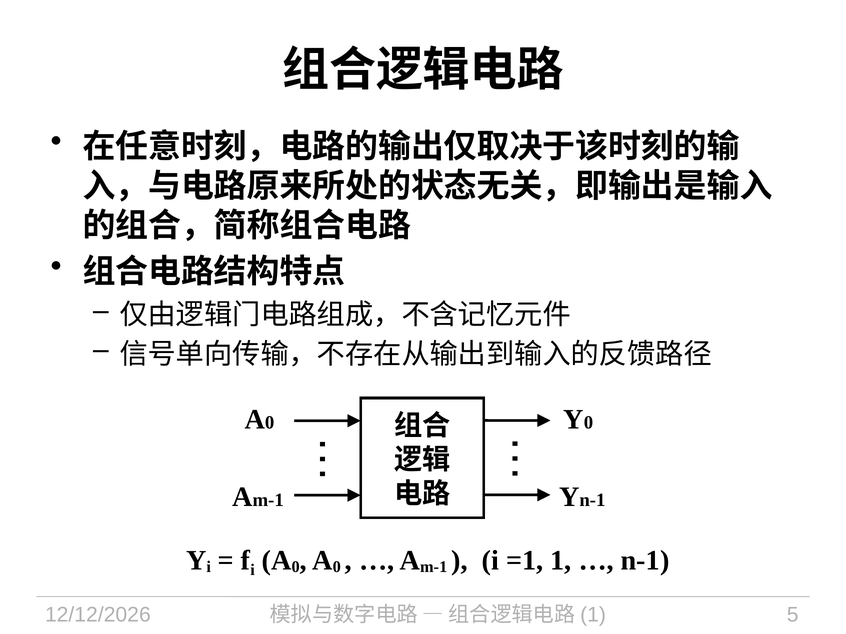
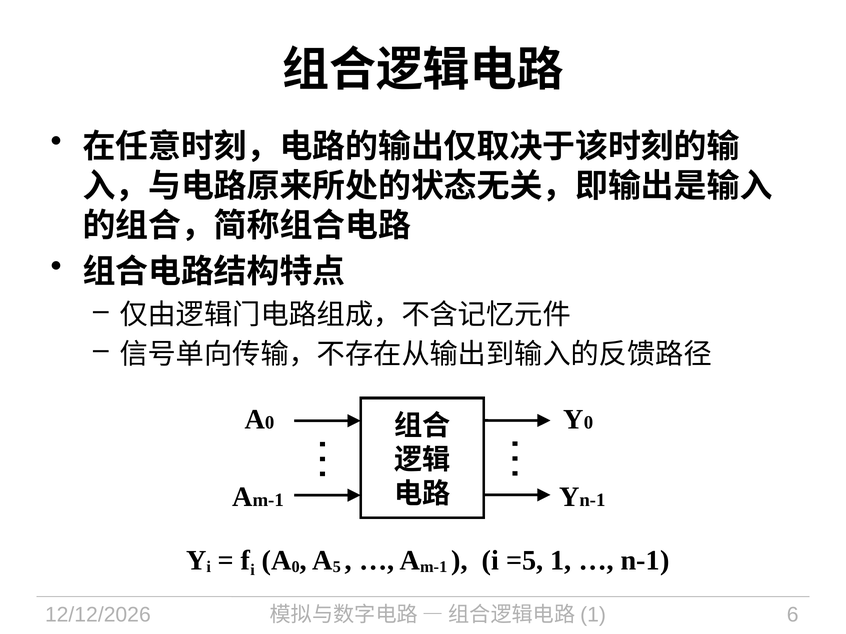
0 at (337, 567): 0 -> 5
=1: =1 -> =5
5: 5 -> 6
